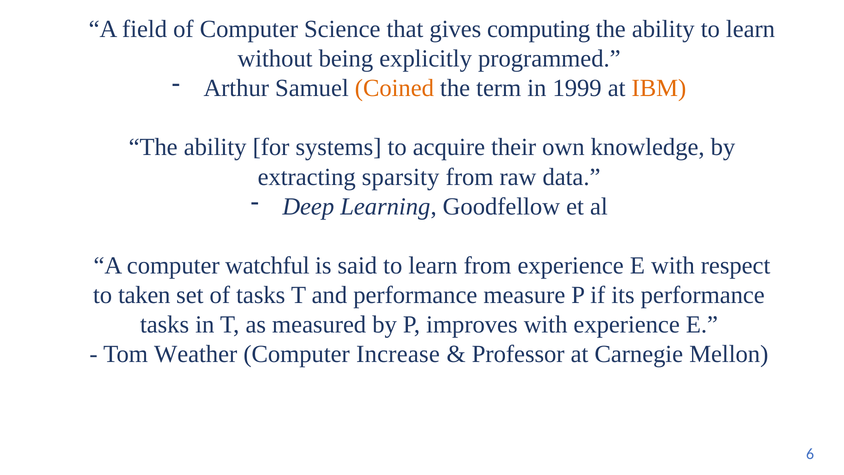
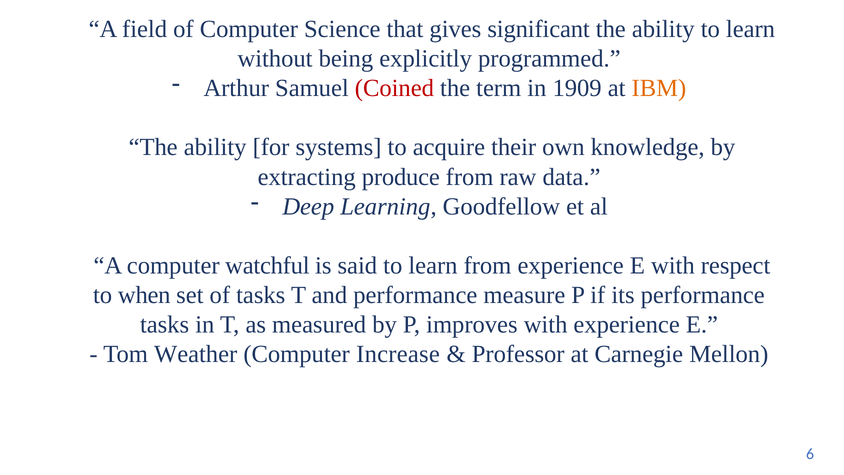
computing: computing -> significant
Coined colour: orange -> red
1999: 1999 -> 1909
sparsity: sparsity -> produce
taken: taken -> when
